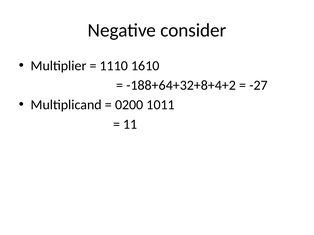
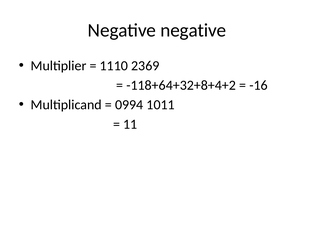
Negative consider: consider -> negative
1610: 1610 -> 2369
-188+64+32+8+4+2: -188+64+32+8+4+2 -> -118+64+32+8+4+2
-27: -27 -> -16
0200: 0200 -> 0994
